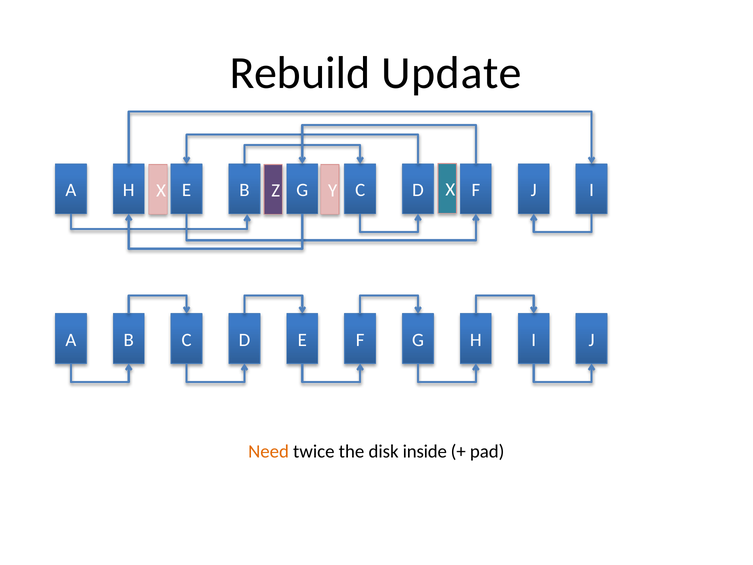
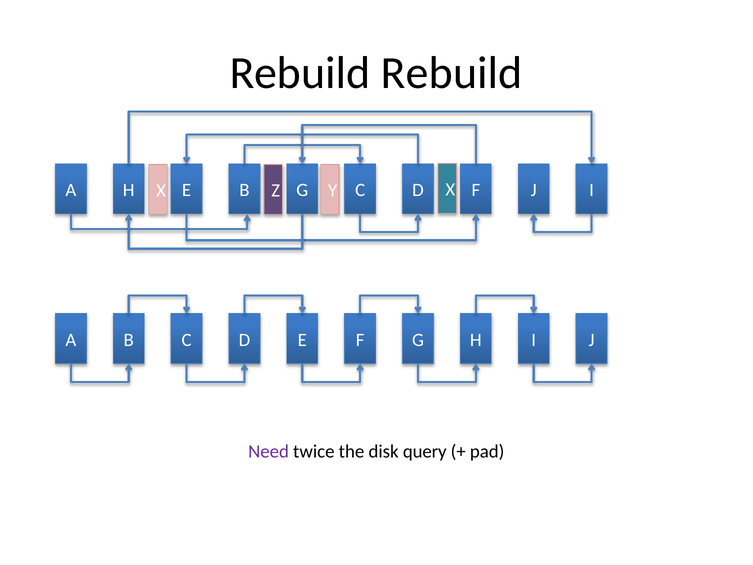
Rebuild Update: Update -> Rebuild
Need colour: orange -> purple
inside: inside -> query
